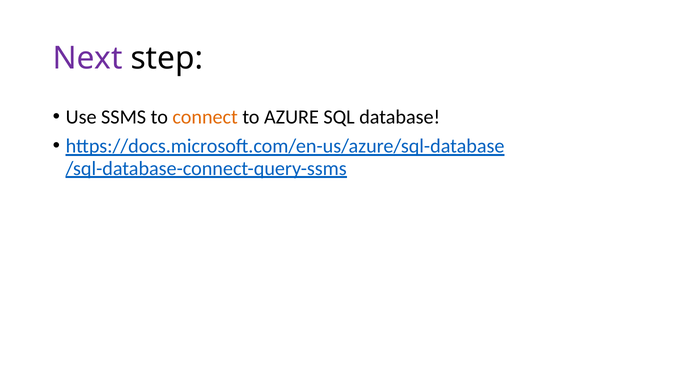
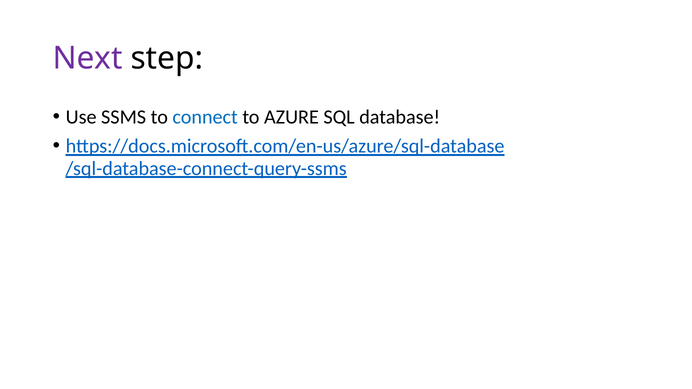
connect colour: orange -> blue
